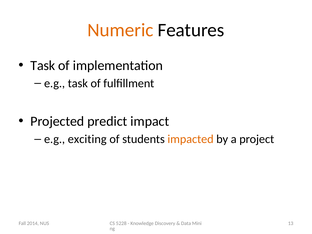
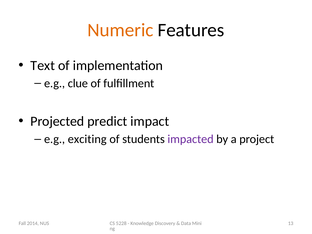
Task at (43, 65): Task -> Text
e.g task: task -> clue
impacted colour: orange -> purple
